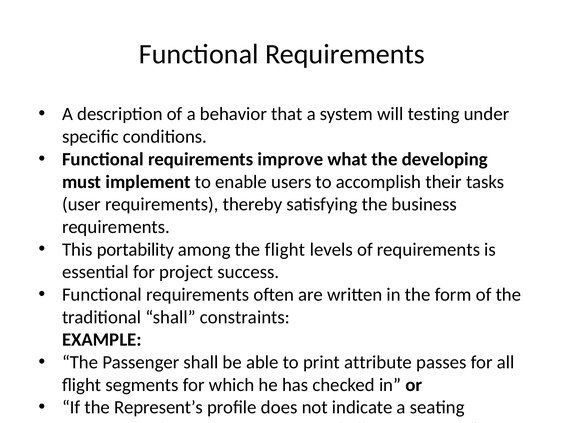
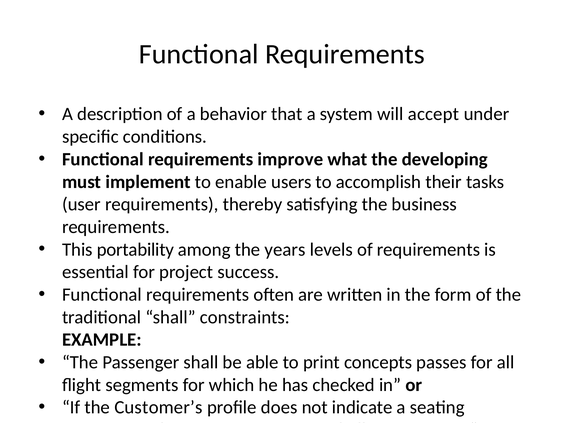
testing: testing -> accept
the flight: flight -> years
attribute: attribute -> concepts
Represent’s: Represent’s -> Customer’s
